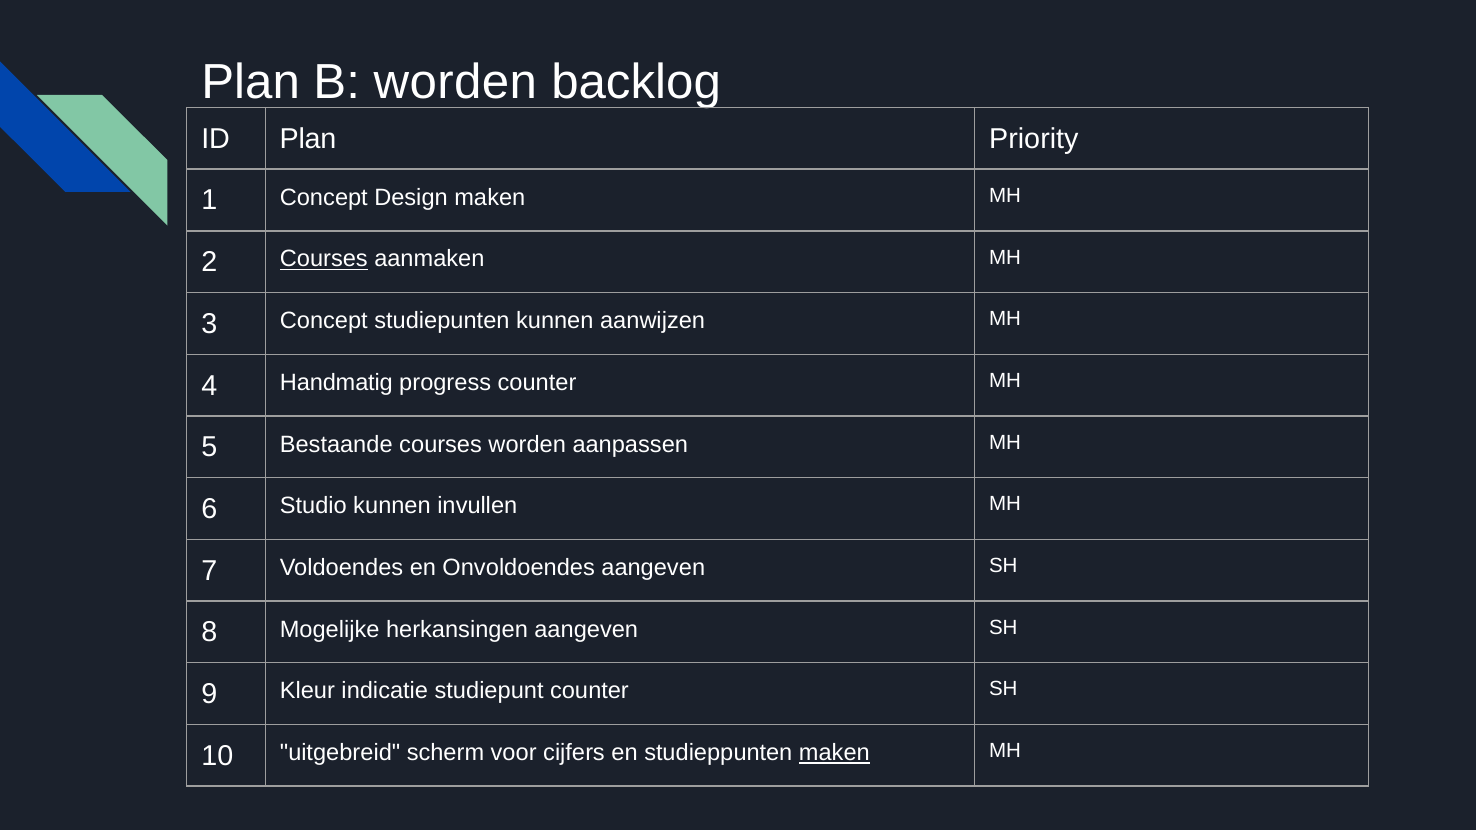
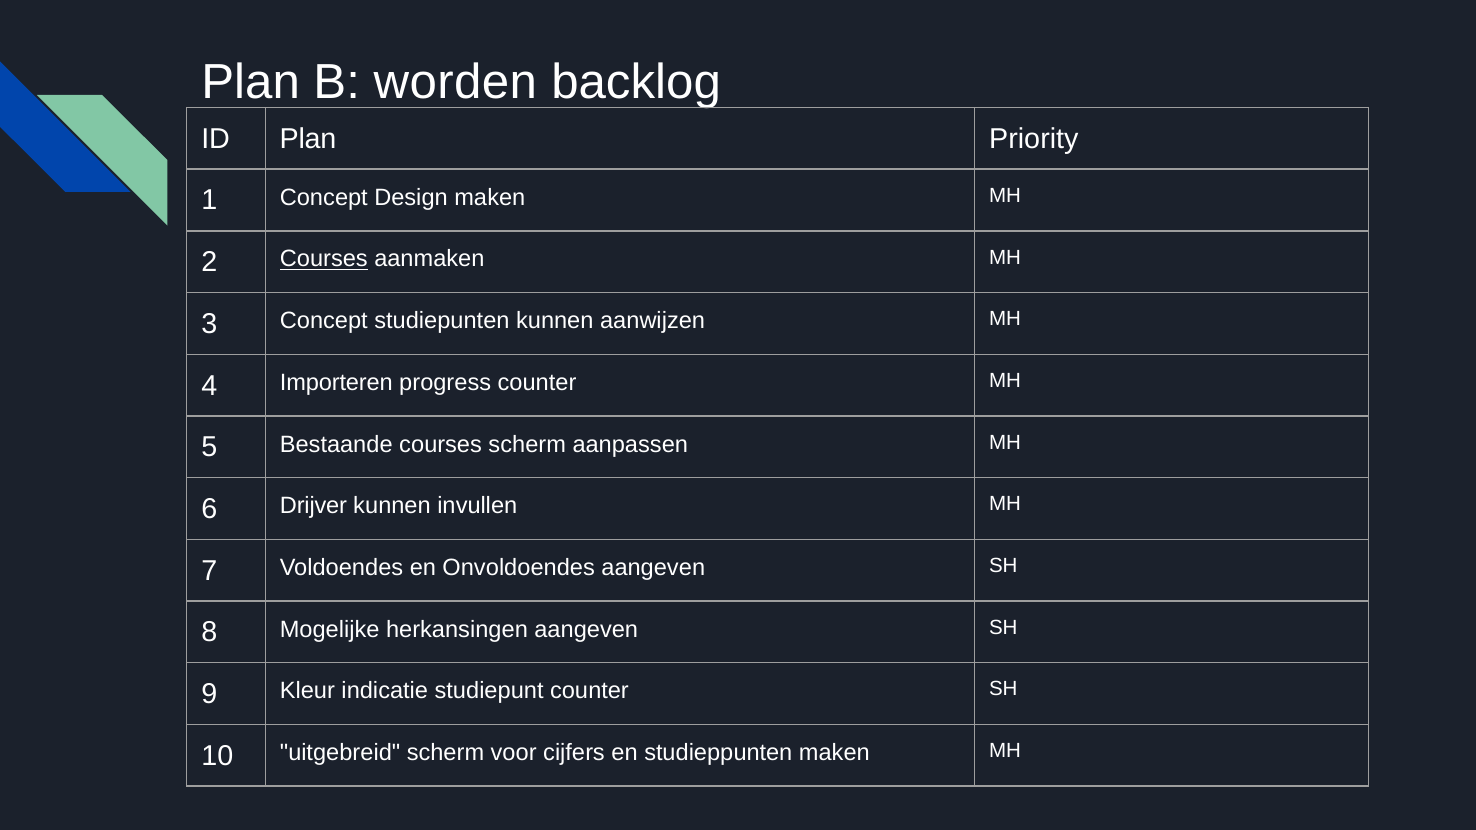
Handmatig: Handmatig -> Importeren
courses worden: worden -> scherm
Studio: Studio -> Drijver
maken at (834, 753) underline: present -> none
